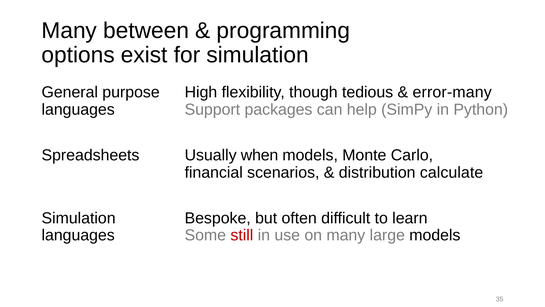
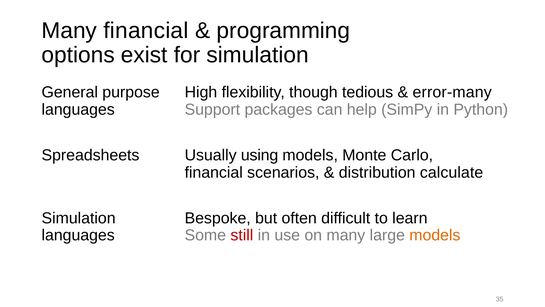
Many between: between -> financial
when: when -> using
models at (435, 235) colour: black -> orange
